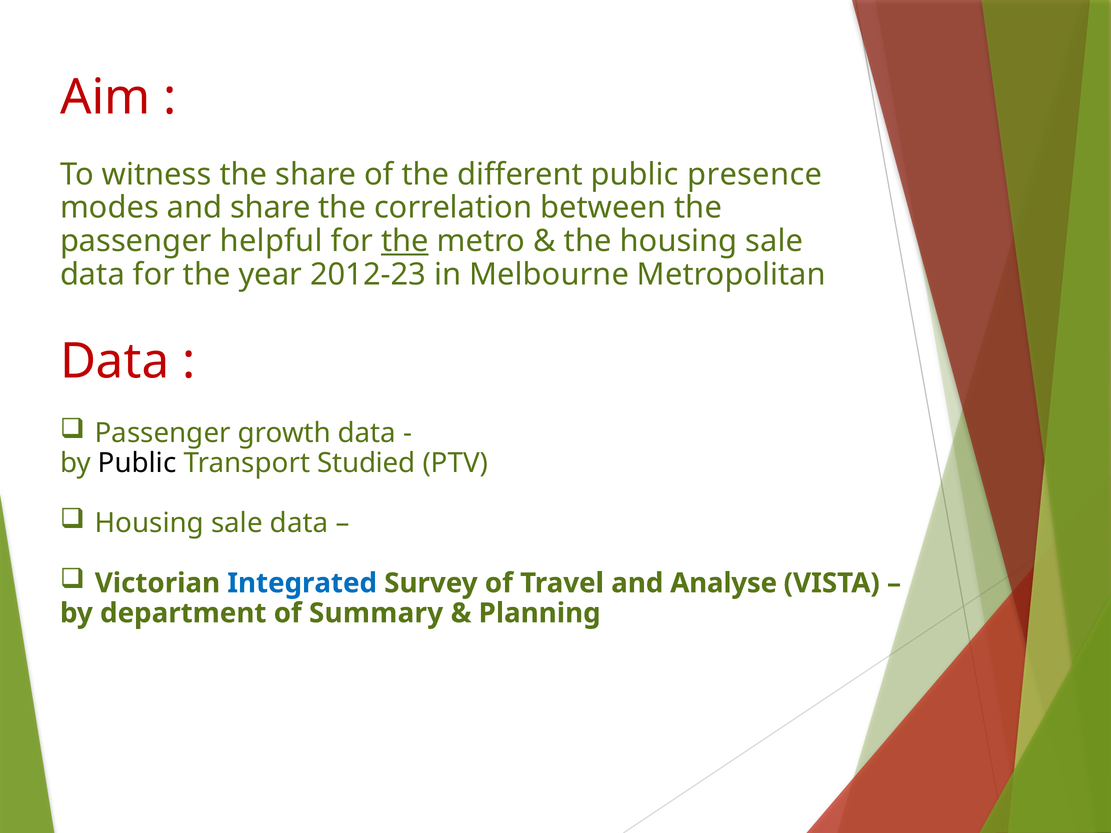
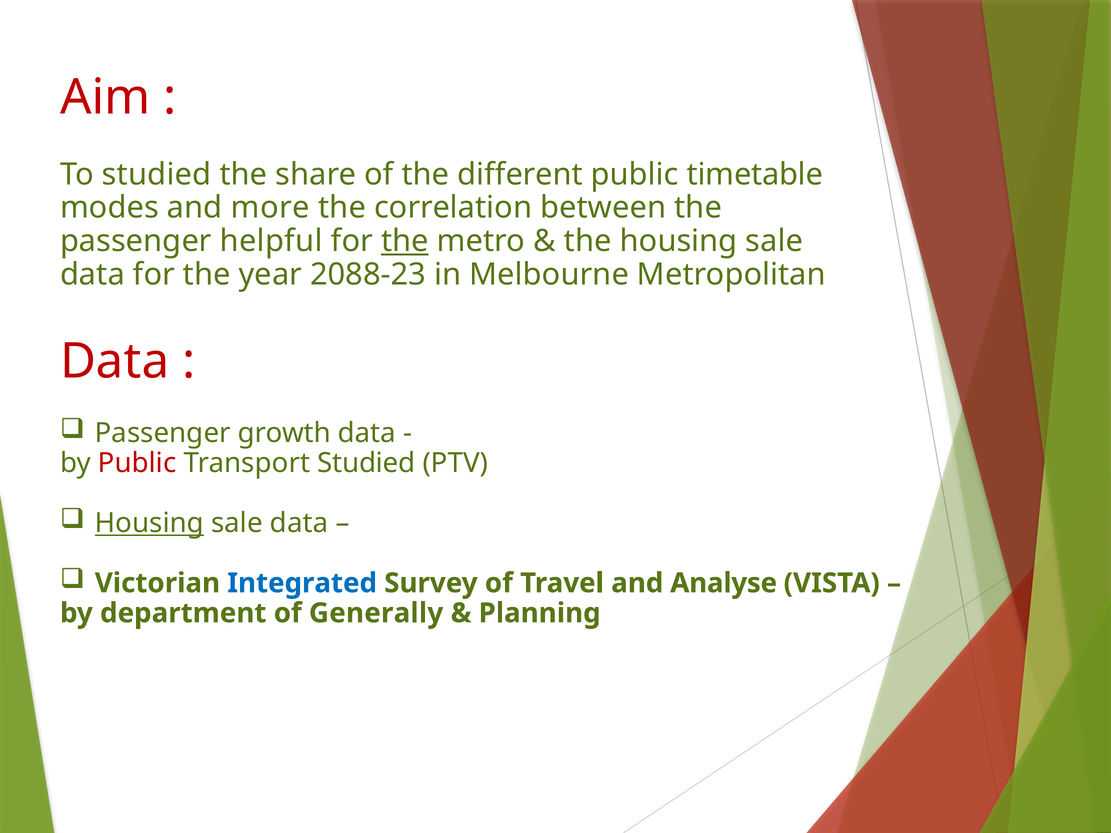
To witness: witness -> studied
presence: presence -> timetable
and share: share -> more
2012-23: 2012-23 -> 2088-23
Public at (137, 463) colour: black -> red
Housing at (149, 523) underline: none -> present
Summary: Summary -> Generally
